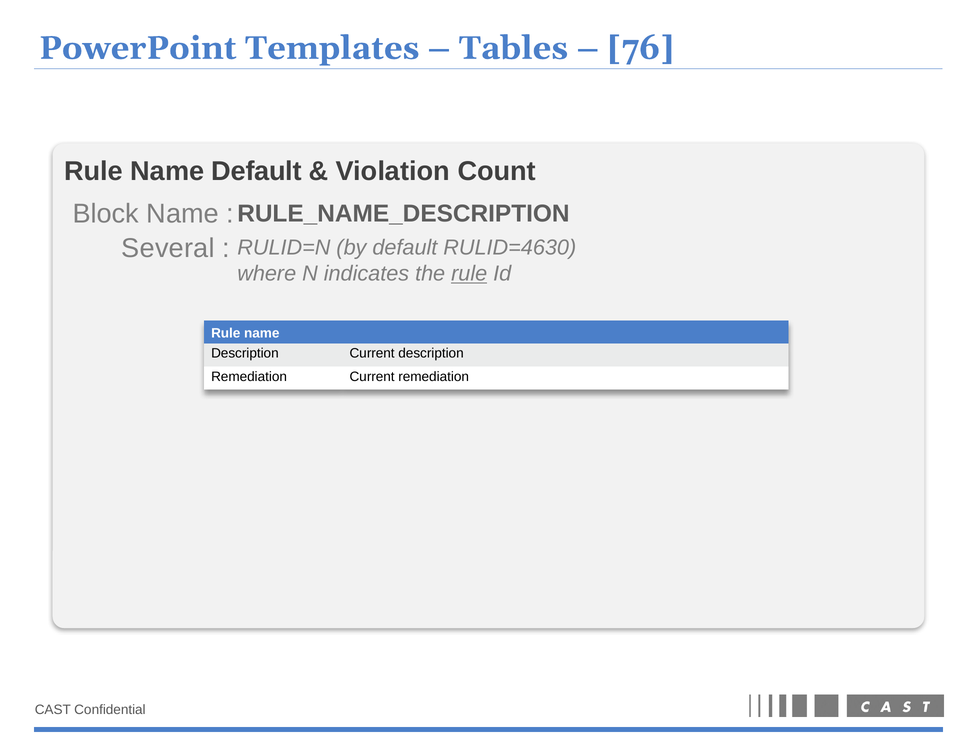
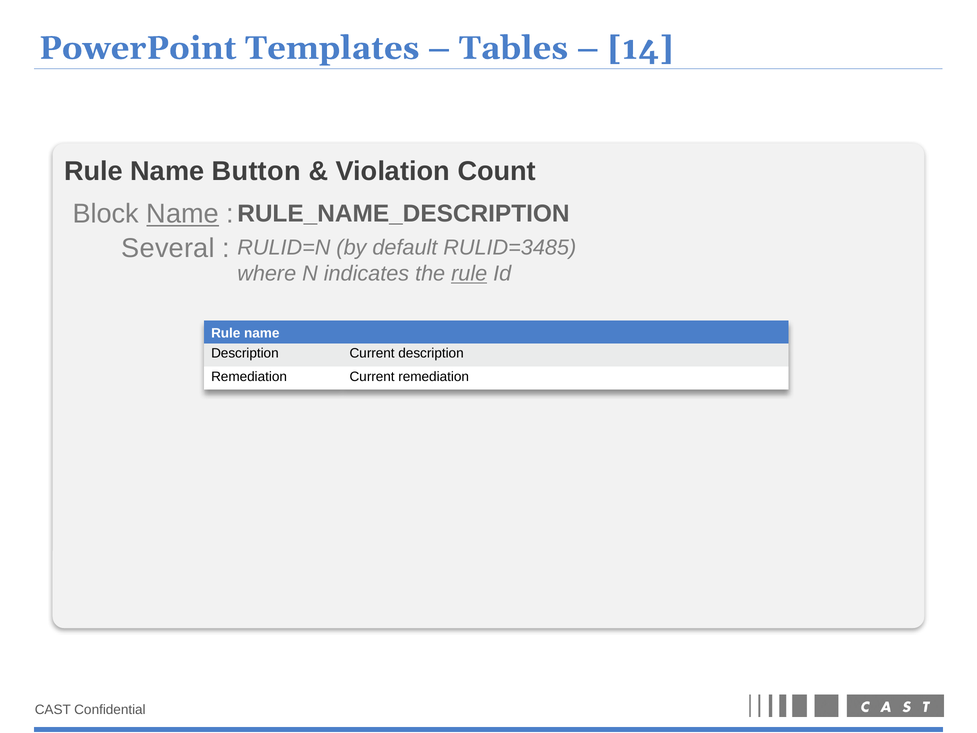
76: 76 -> 14
Name Default: Default -> Button
Name at (183, 214) underline: none -> present
RULID=4630: RULID=4630 -> RULID=3485
